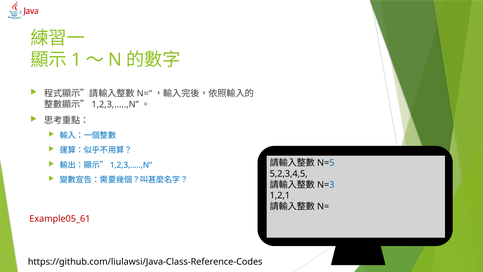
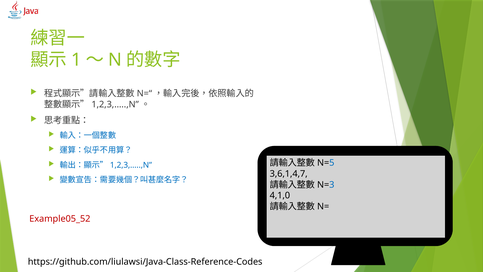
5,2,3,4,5: 5,2,3,4,5 -> 3,6,1,4,7
1,2,1: 1,2,1 -> 4,1,0
Example05_61: Example05_61 -> Example05_52
